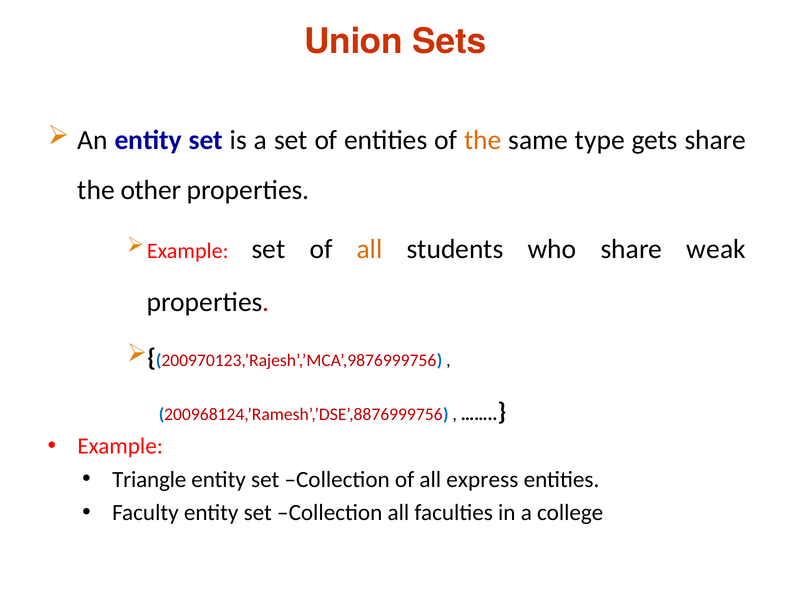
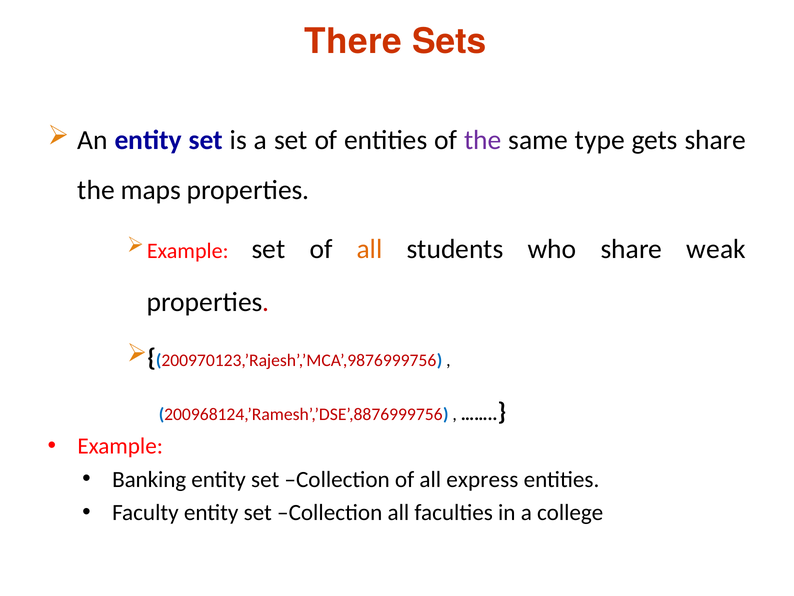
Union: Union -> There
the at (483, 140) colour: orange -> purple
other: other -> maps
Triangle: Triangle -> Banking
